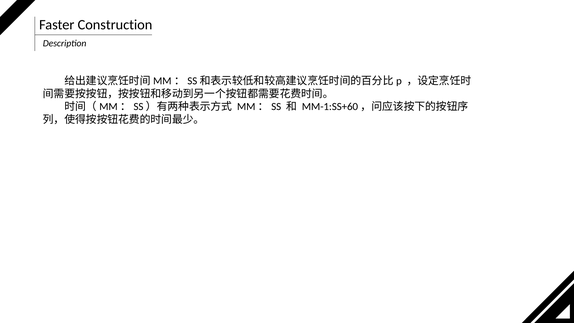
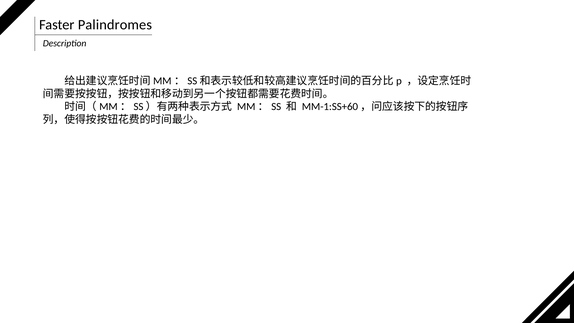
Construction: Construction -> Palindromes
